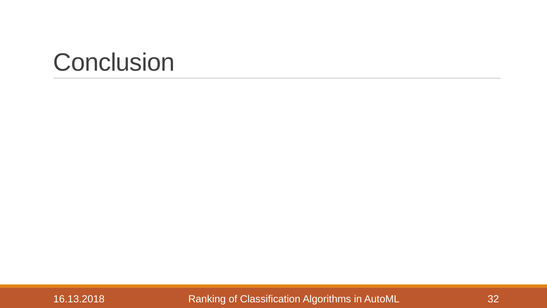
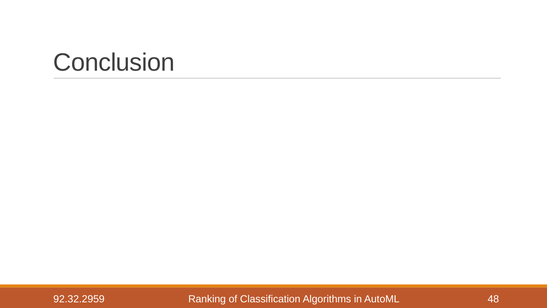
16.13.2018: 16.13.2018 -> 92.32.2959
32: 32 -> 48
